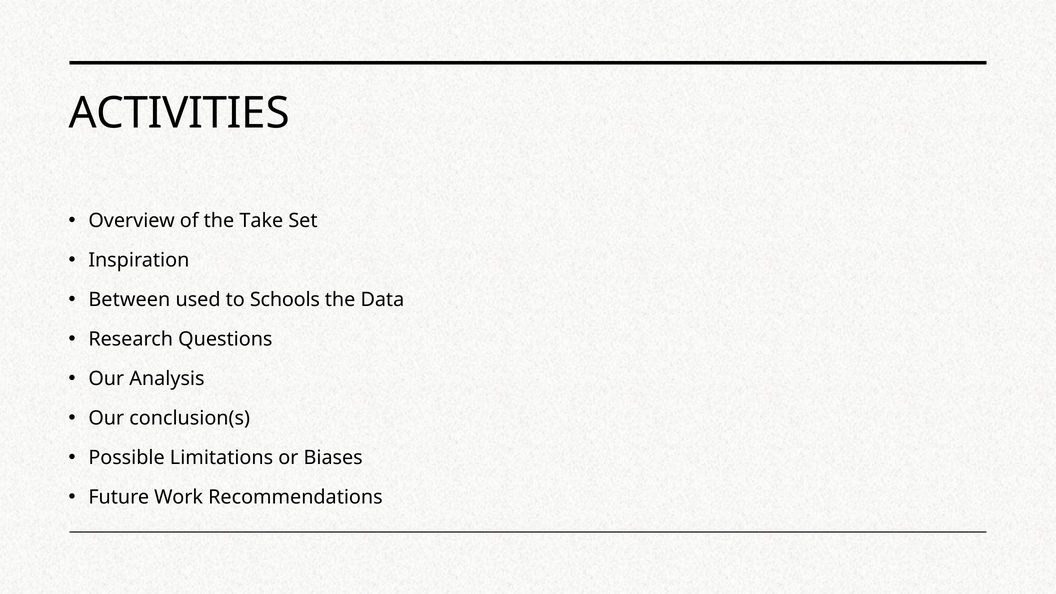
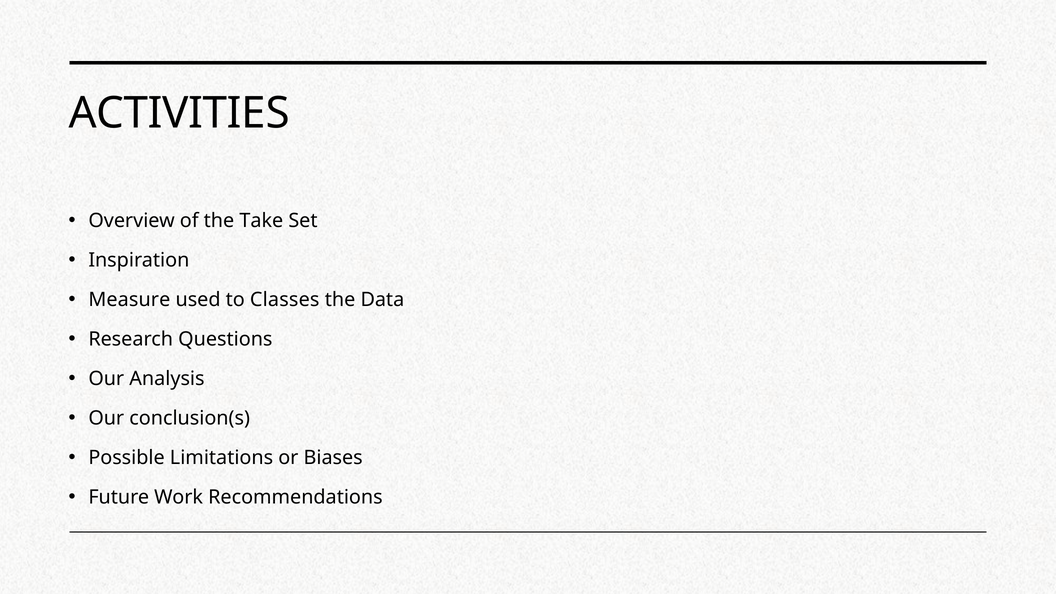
Between: Between -> Measure
Schools: Schools -> Classes
